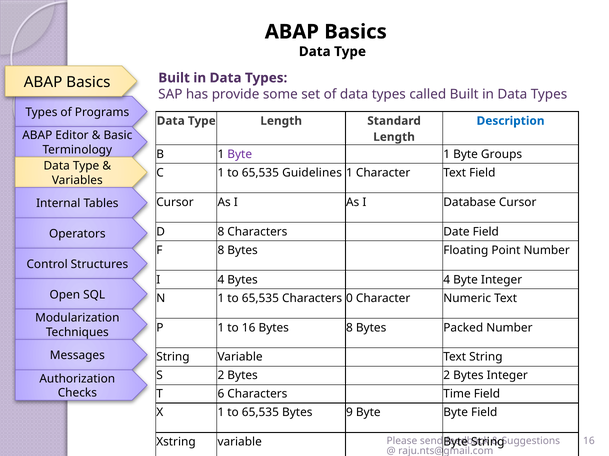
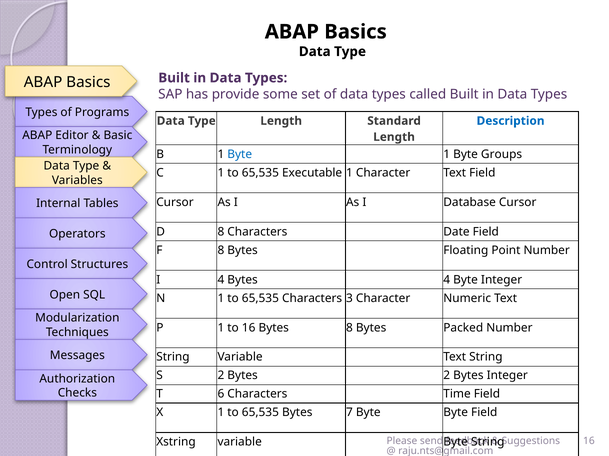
Byte at (240, 155) colour: purple -> blue
Guidelines: Guidelines -> Executable
0: 0 -> 3
9: 9 -> 7
